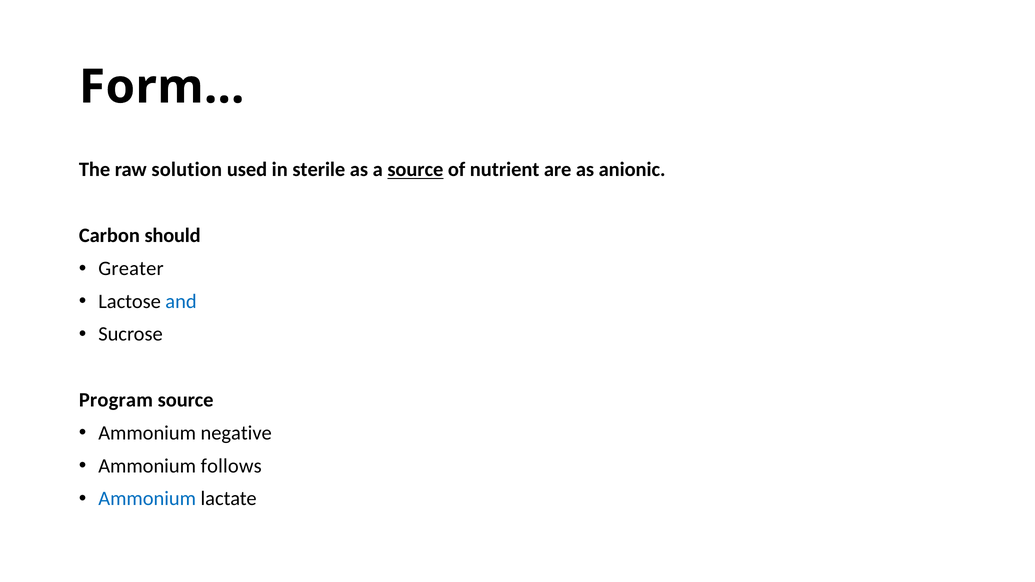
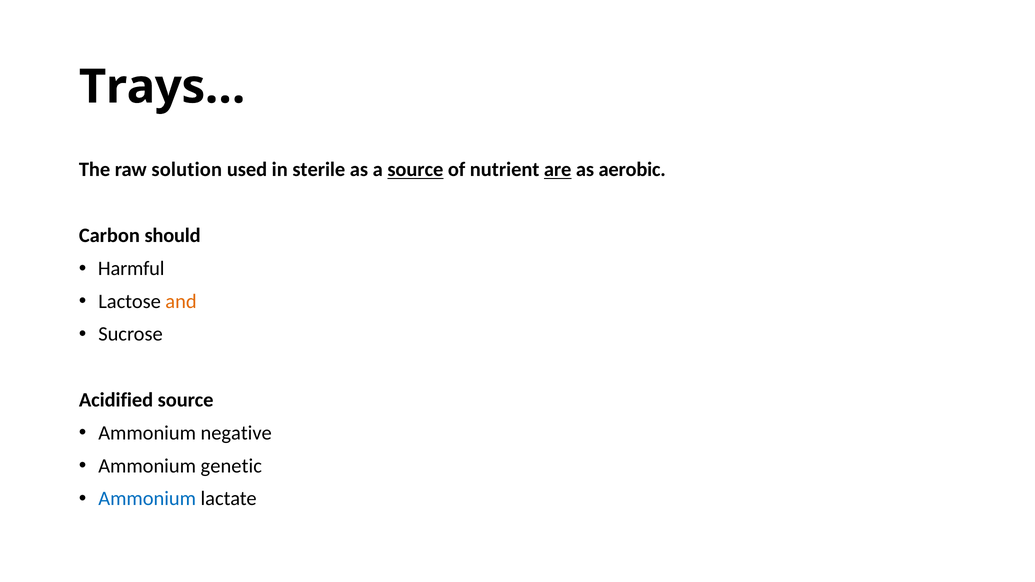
Form…: Form… -> Trays…
are underline: none -> present
anionic: anionic -> aerobic
Greater: Greater -> Harmful
and colour: blue -> orange
Program: Program -> Acidified
follows: follows -> genetic
